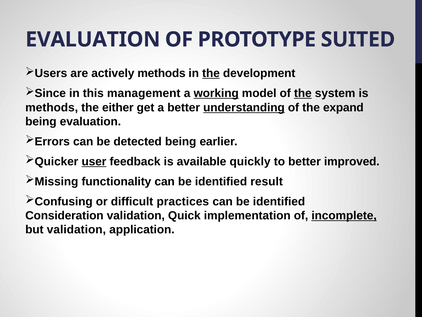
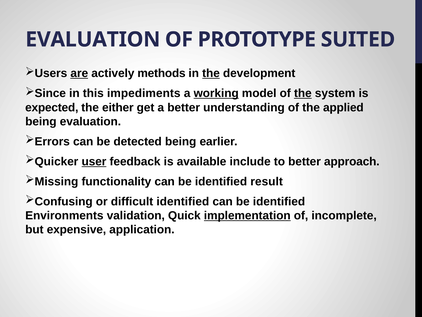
are underline: none -> present
management: management -> impediments
methods at (52, 107): methods -> expected
understanding underline: present -> none
expand: expand -> applied
quickly: quickly -> include
improved: improved -> approach
difficult practices: practices -> identified
Consideration: Consideration -> Environments
implementation underline: none -> present
incomplete underline: present -> none
but validation: validation -> expensive
